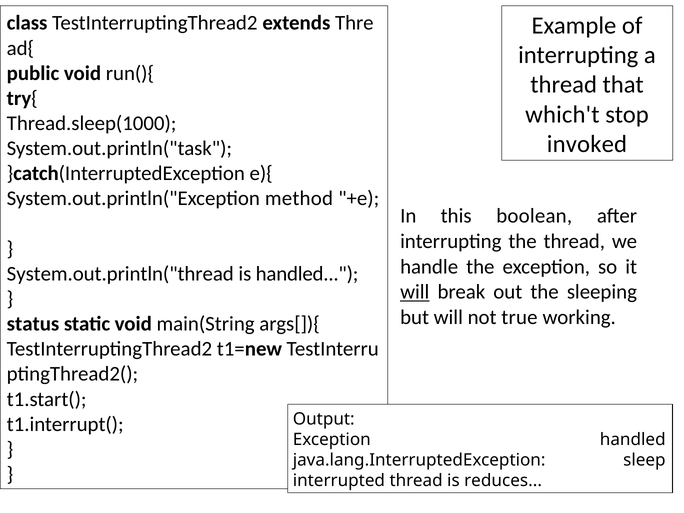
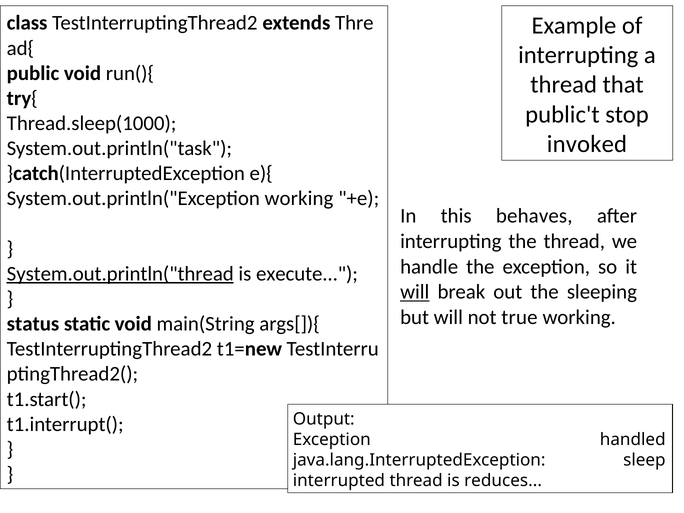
which't: which't -> public't
System.out.println("Exception method: method -> working
boolean: boolean -> behaves
System.out.println("thread underline: none -> present
is handled: handled -> execute
